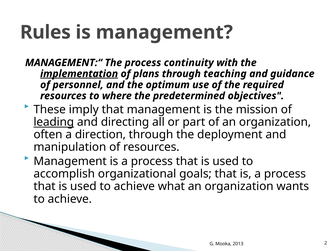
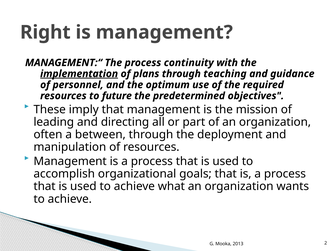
Rules: Rules -> Right
where: where -> future
leading underline: present -> none
direction: direction -> between
